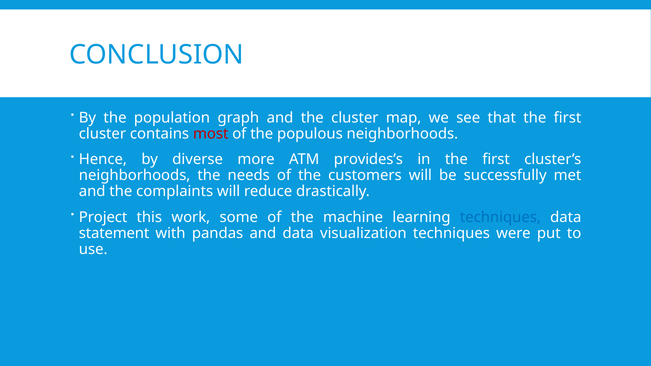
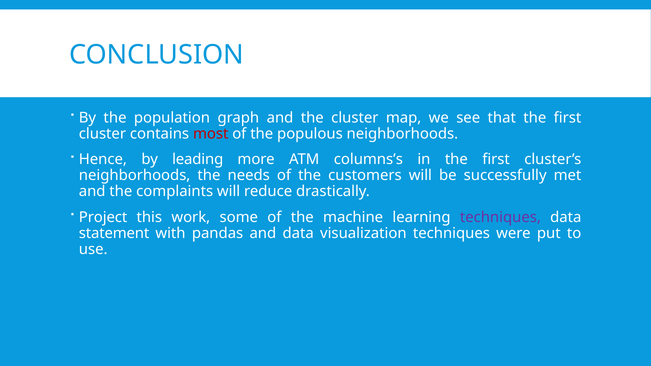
diverse: diverse -> leading
provides’s: provides’s -> columns’s
techniques at (500, 217) colour: blue -> purple
